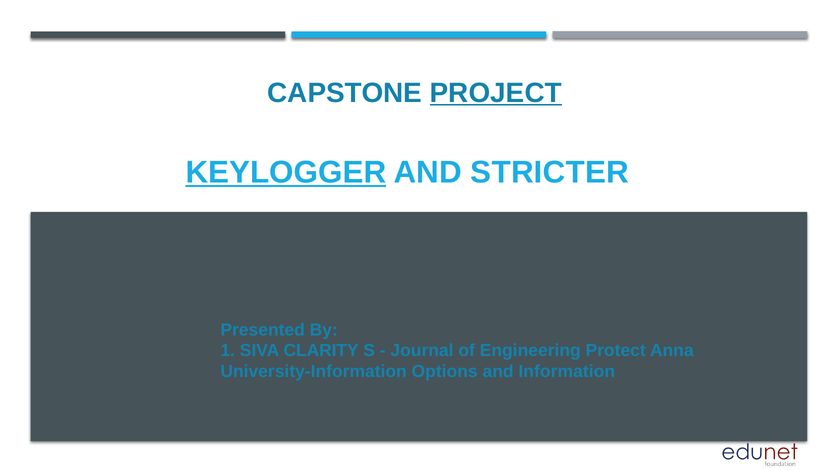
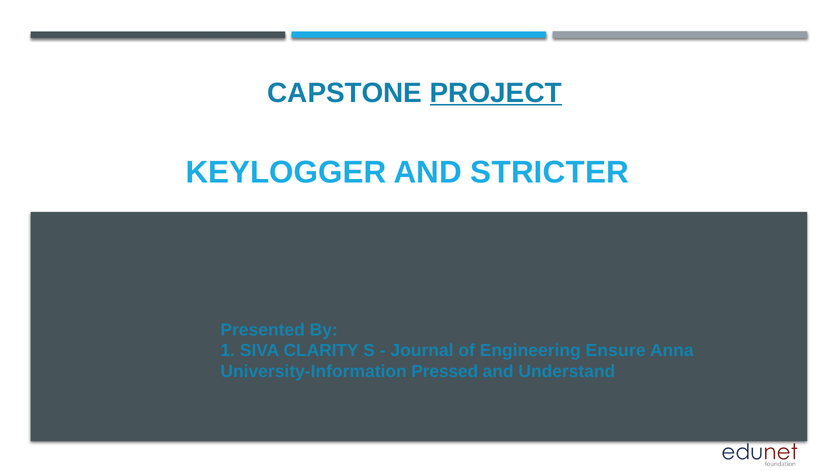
KEYLOGGER underline: present -> none
Protect: Protect -> Ensure
Options: Options -> Pressed
Information: Information -> Understand
